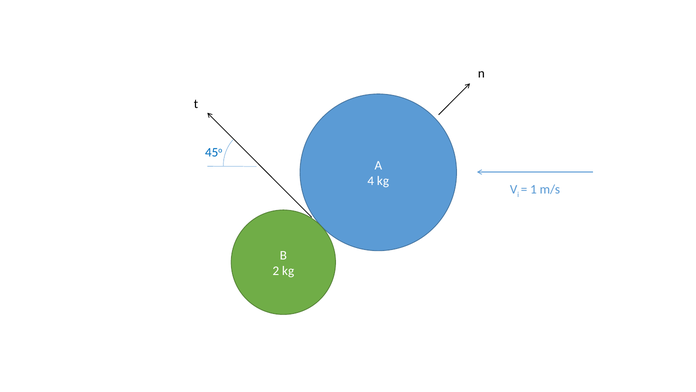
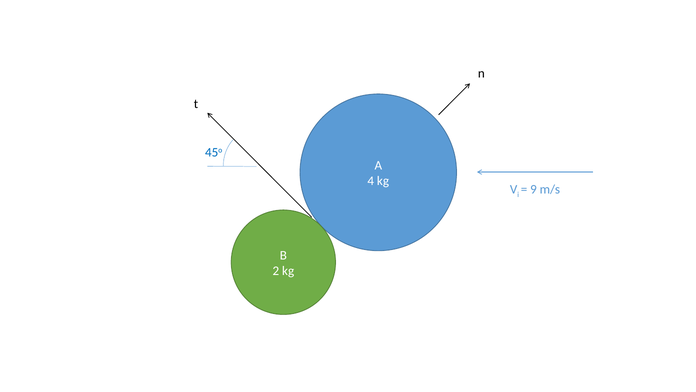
1: 1 -> 9
